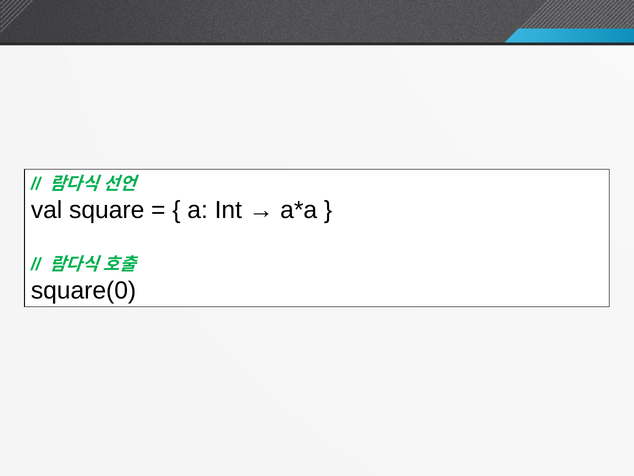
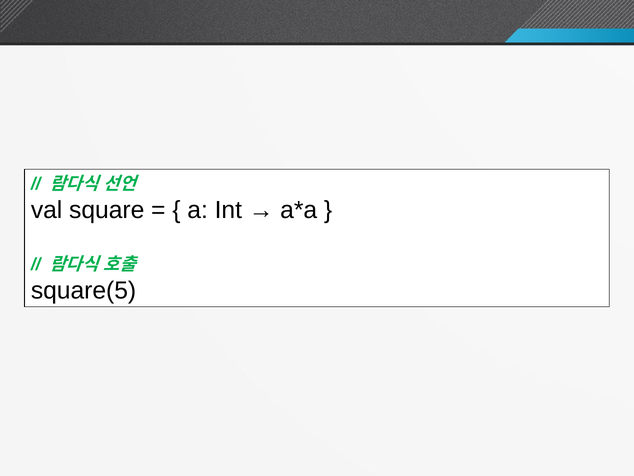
square(0: square(0 -> square(5
